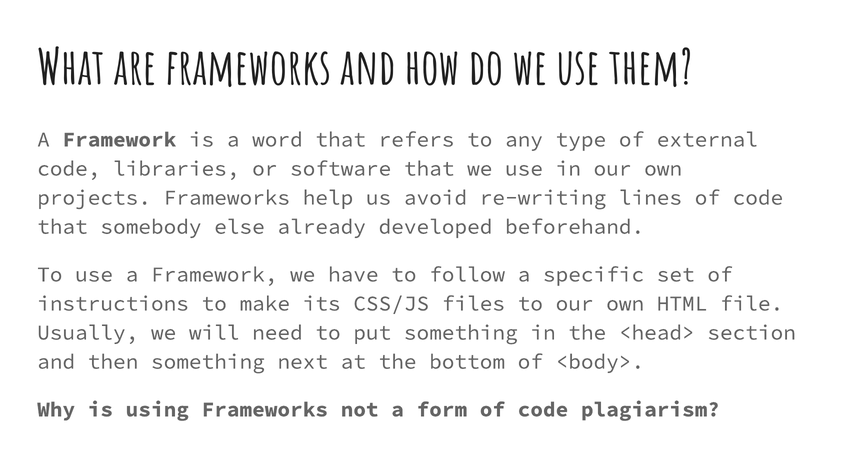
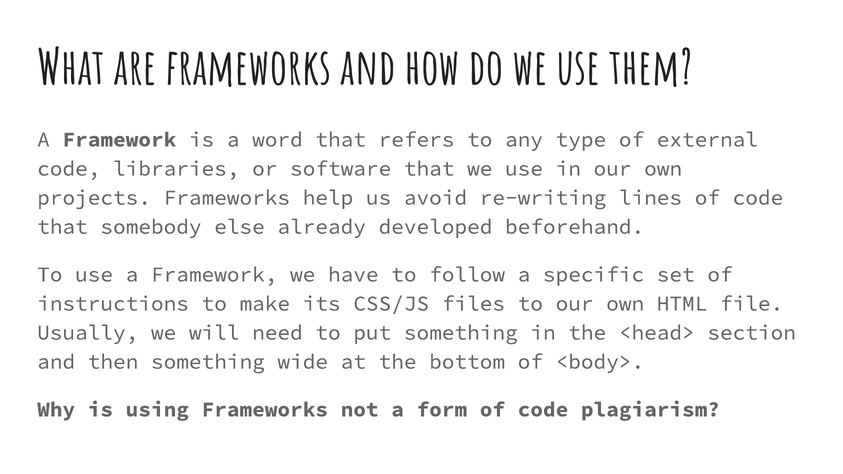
next: next -> wide
